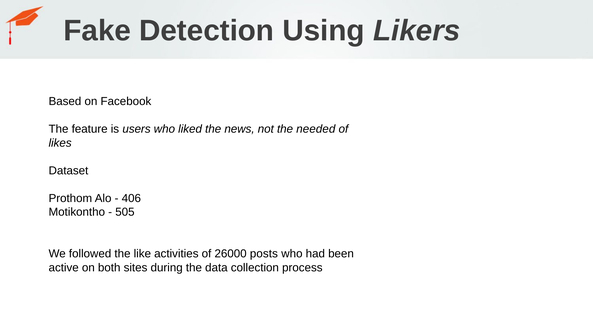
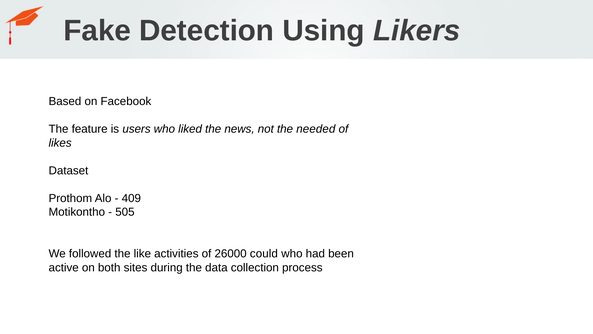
406: 406 -> 409
posts: posts -> could
